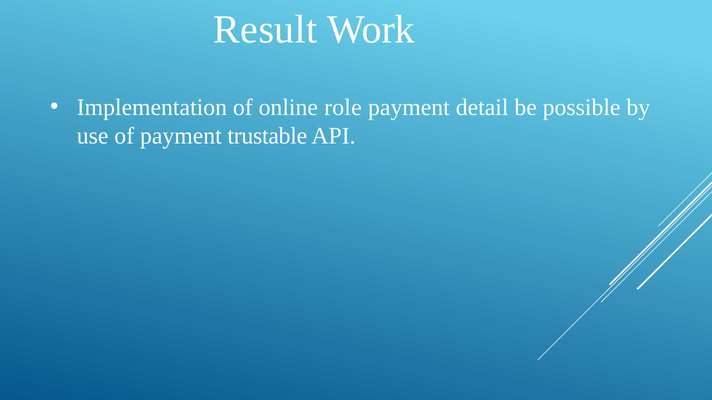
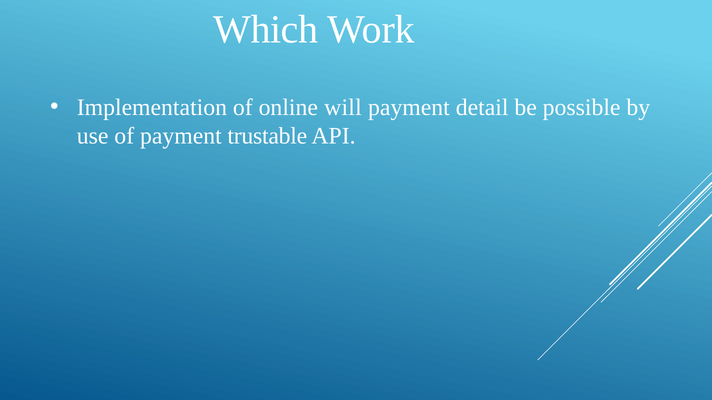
Result: Result -> Which
role: role -> will
